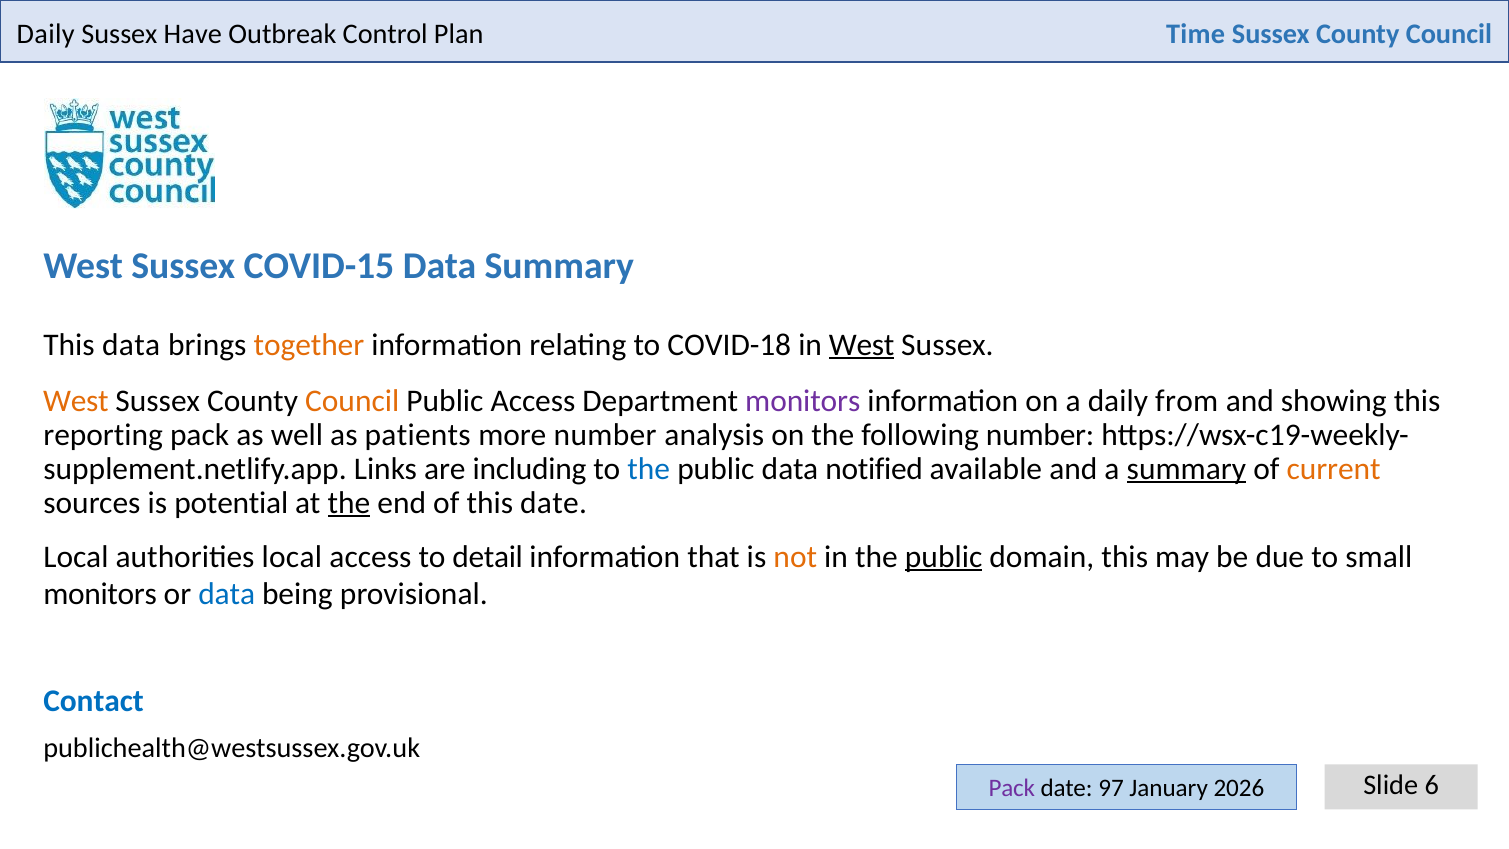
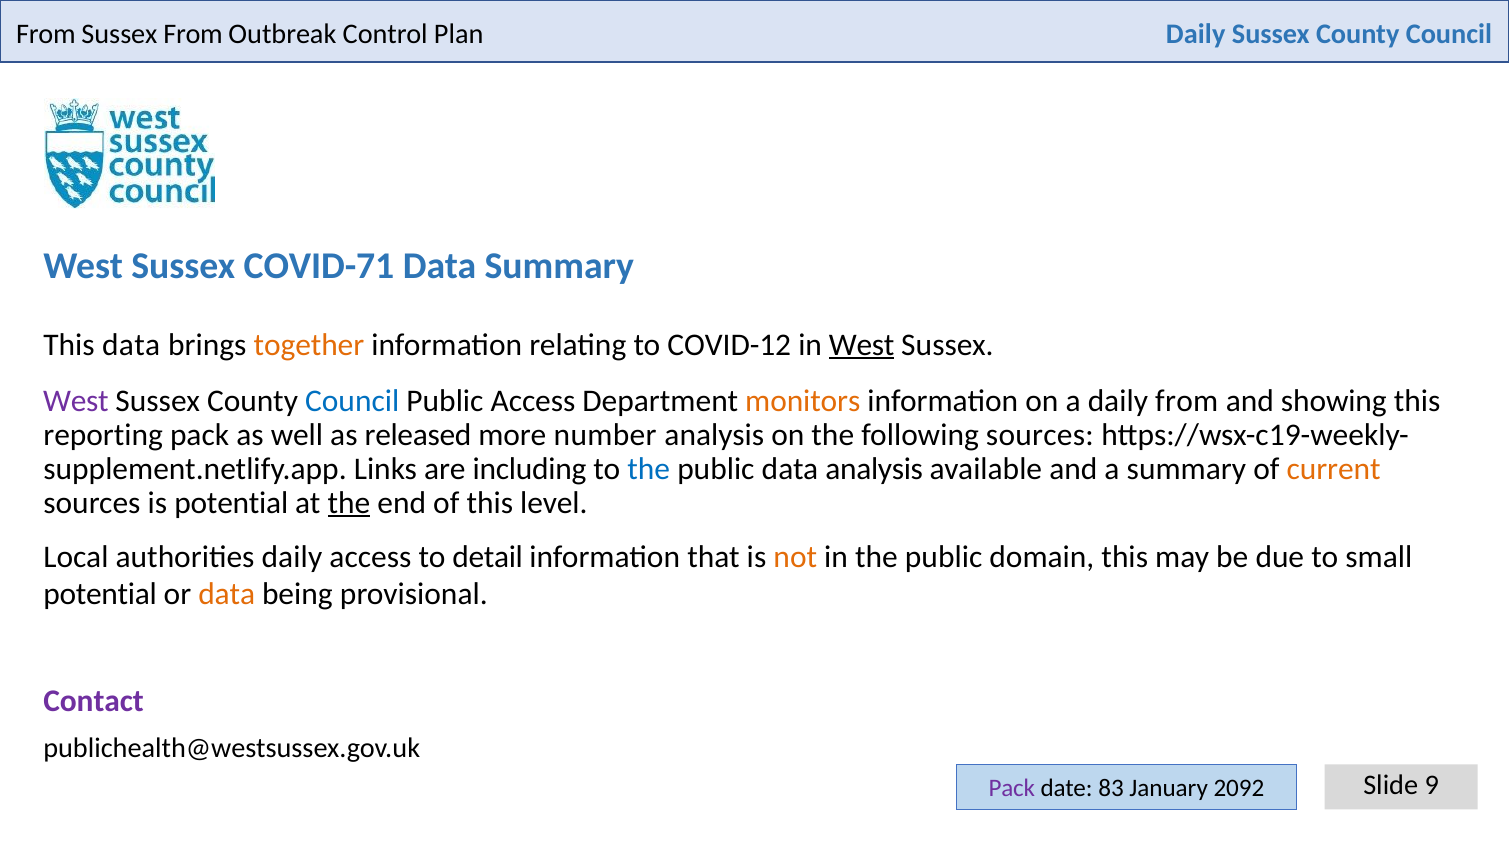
Daily at (46, 34): Daily -> From
Sussex Have: Have -> From
Time at (1196, 34): Time -> Daily
COVID-15: COVID-15 -> COVID-71
COVID-18: COVID-18 -> COVID-12
West at (76, 401) colour: orange -> purple
Council at (352, 401) colour: orange -> blue
monitors at (803, 401) colour: purple -> orange
patients: patients -> released
following number: number -> sources
data notified: notified -> analysis
summary at (1186, 469) underline: present -> none
this date: date -> level
authorities local: local -> daily
public at (944, 557) underline: present -> none
monitors at (100, 594): monitors -> potential
data at (227, 594) colour: blue -> orange
Contact colour: blue -> purple
6: 6 -> 9
97: 97 -> 83
2026: 2026 -> 2092
